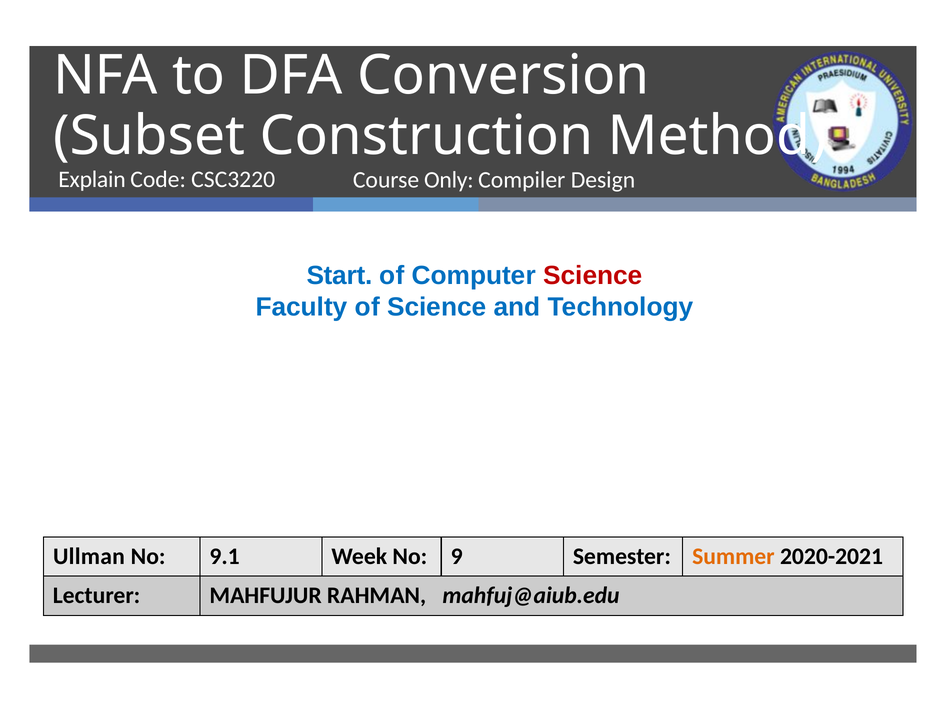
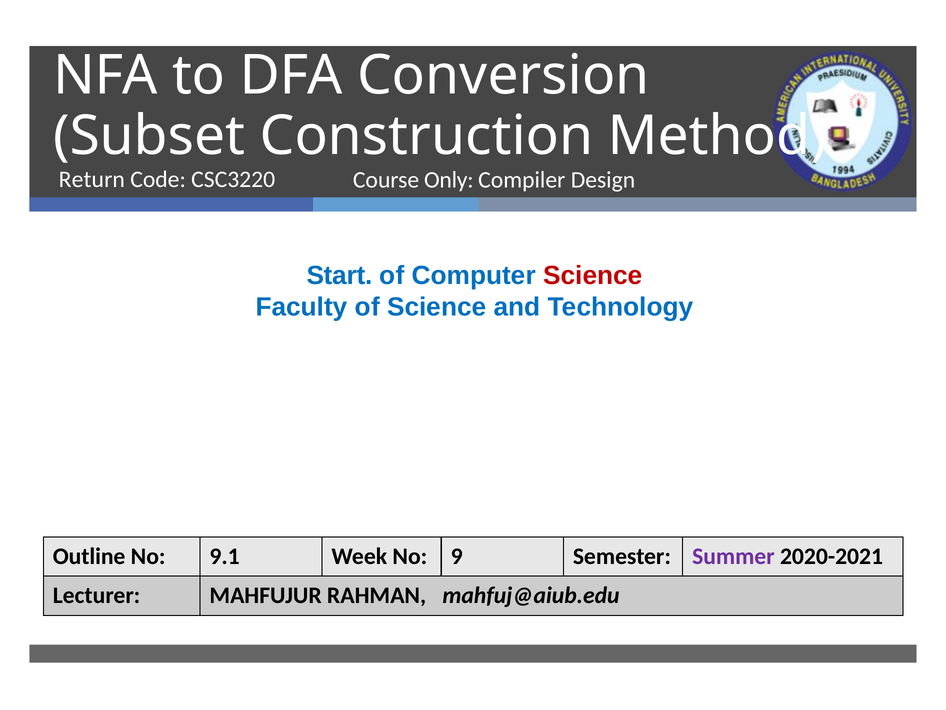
Explain: Explain -> Return
Ullman: Ullman -> Outline
Summer colour: orange -> purple
